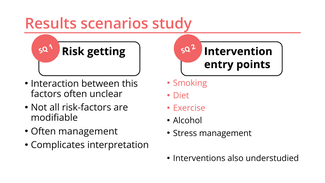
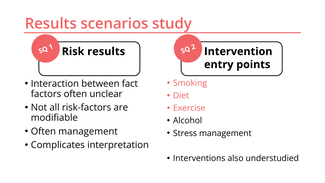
Risk getting: getting -> results
this: this -> fact
